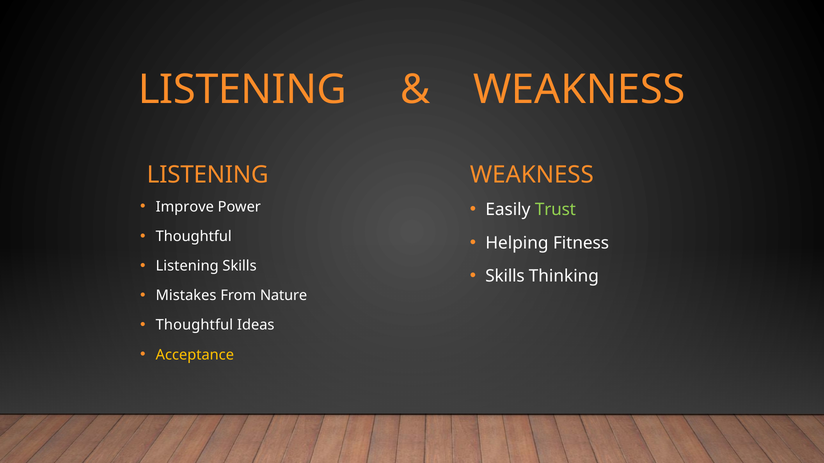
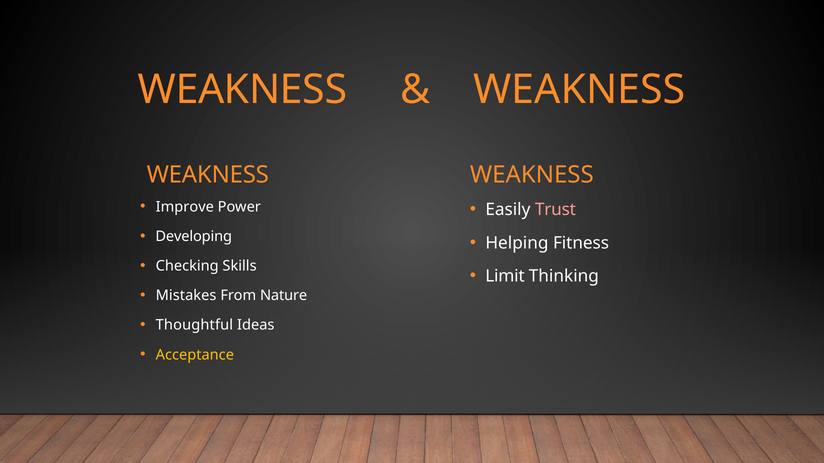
LISTENING at (242, 90): LISTENING -> WEAKNESS
LISTENING at (208, 175): LISTENING -> WEAKNESS
Trust colour: light green -> pink
Thoughtful at (194, 237): Thoughtful -> Developing
Listening at (187, 266): Listening -> Checking
Skills at (505, 277): Skills -> Limit
